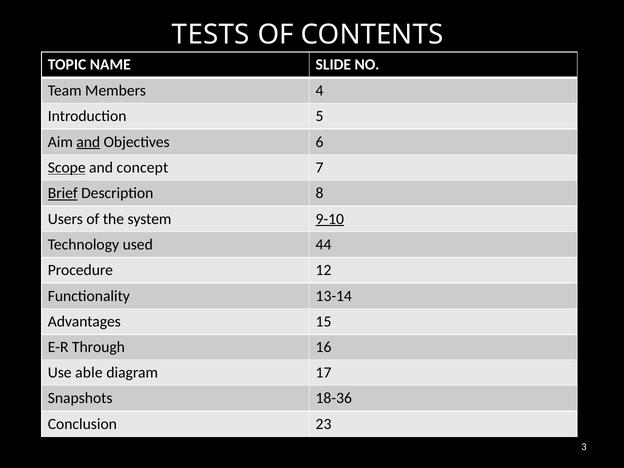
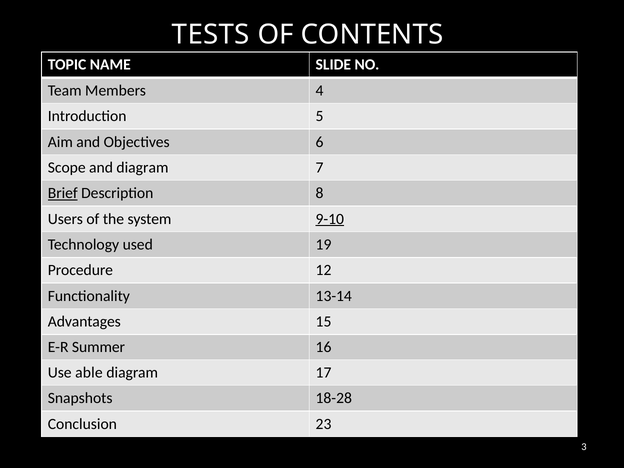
and at (88, 142) underline: present -> none
Scope underline: present -> none
and concept: concept -> diagram
44: 44 -> 19
Through: Through -> Summer
18-36: 18-36 -> 18-28
